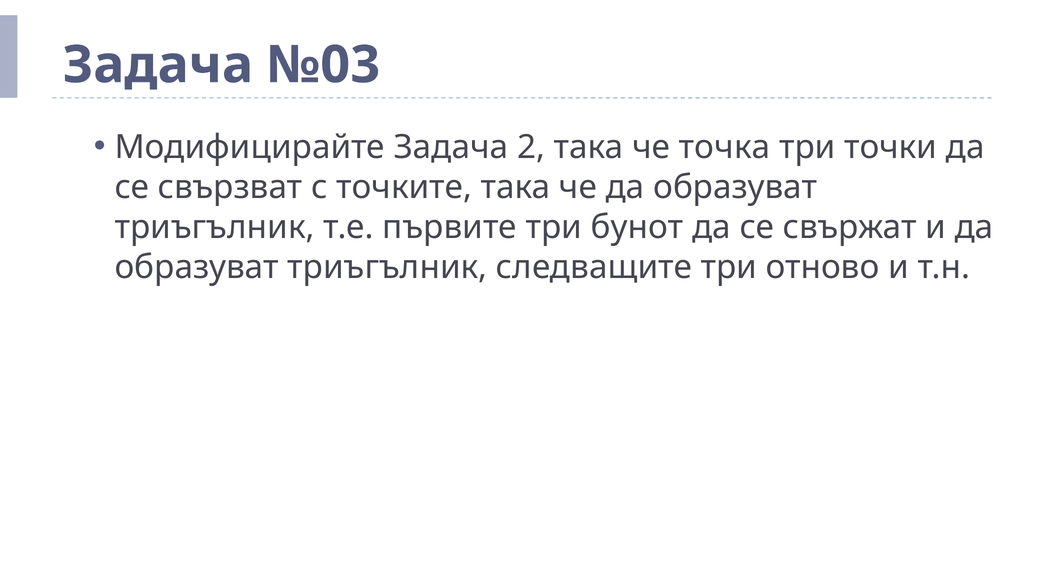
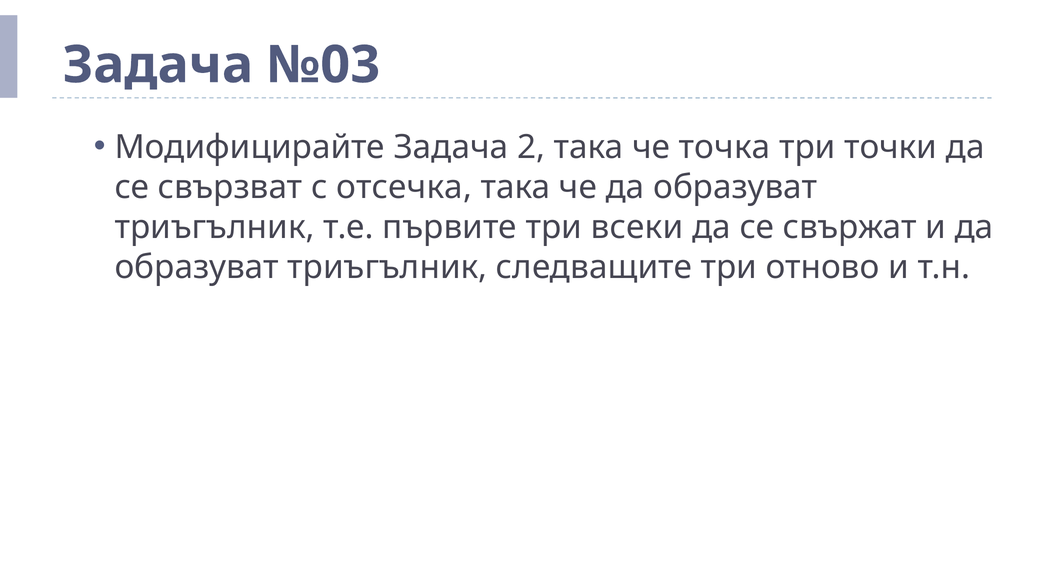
точките: точките -> отсечка
бунот: бунот -> всеки
